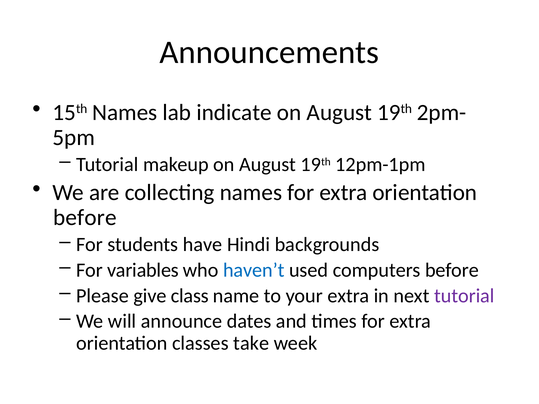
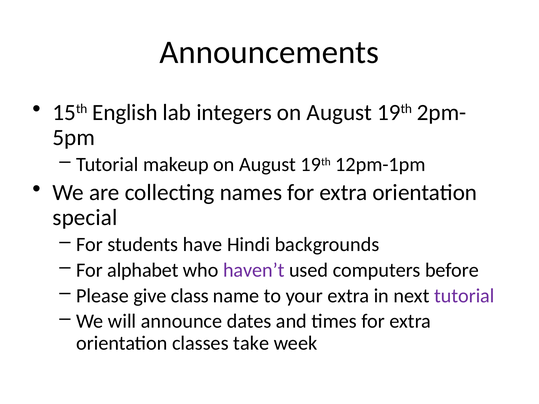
15th Names: Names -> English
indicate: indicate -> integers
before at (85, 218): before -> special
variables: variables -> alphabet
haven’t colour: blue -> purple
